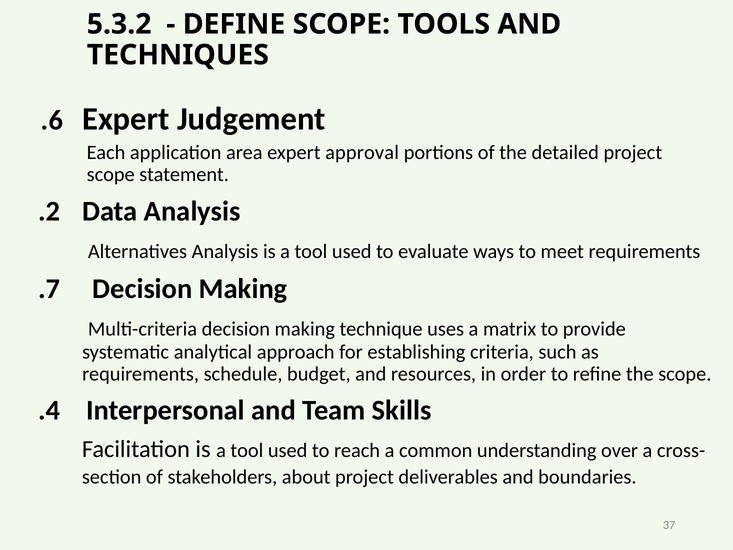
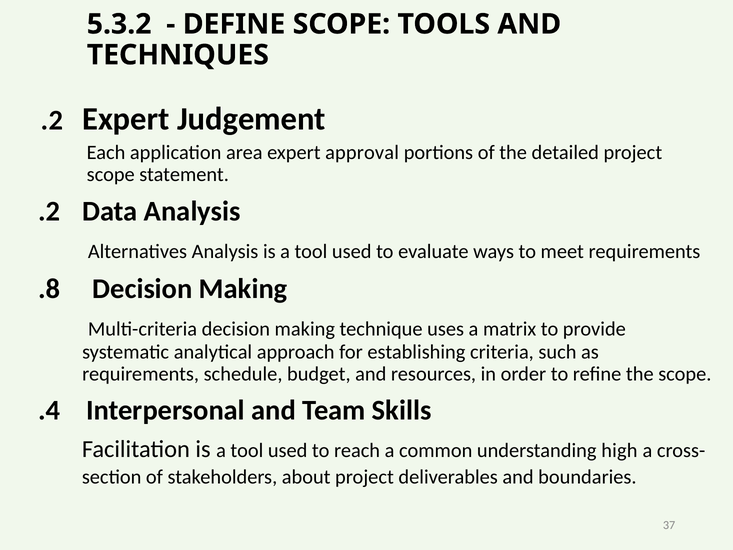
.6 at (52, 120): .6 -> .2
.7: .7 -> .8
over: over -> high
